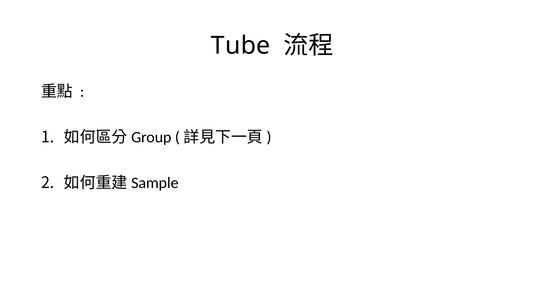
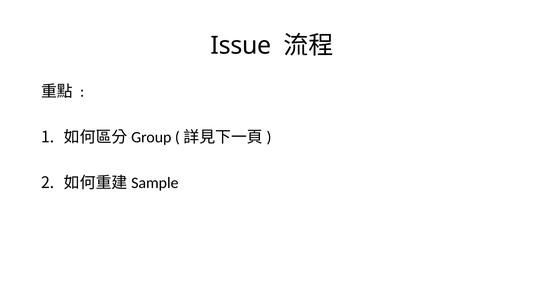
Tube: Tube -> Issue
